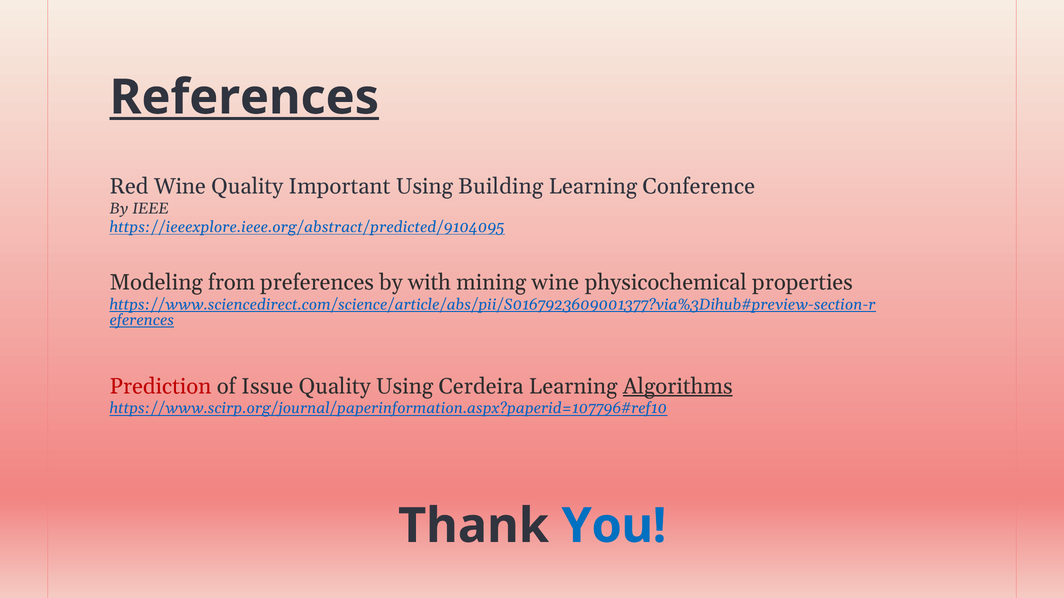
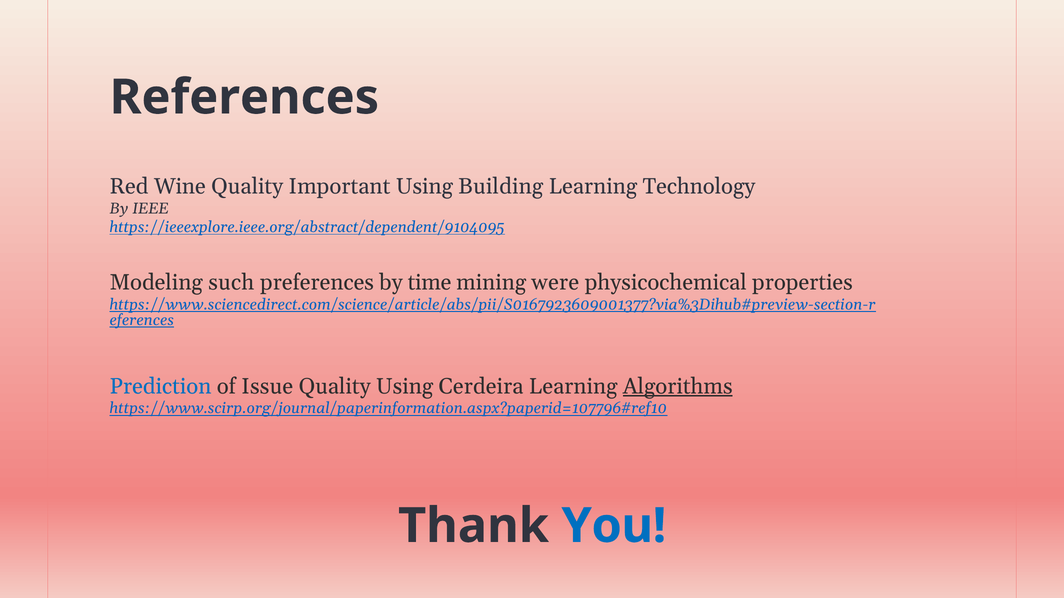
References underline: present -> none
Conference: Conference -> Technology
https://ieeexplore.ieee.org/abstract/predicted/9104095: https://ieeexplore.ieee.org/abstract/predicted/9104095 -> https://ieeexplore.ieee.org/abstract/dependent/9104095
from: from -> such
with: with -> time
mining wine: wine -> were
Prediction colour: red -> blue
